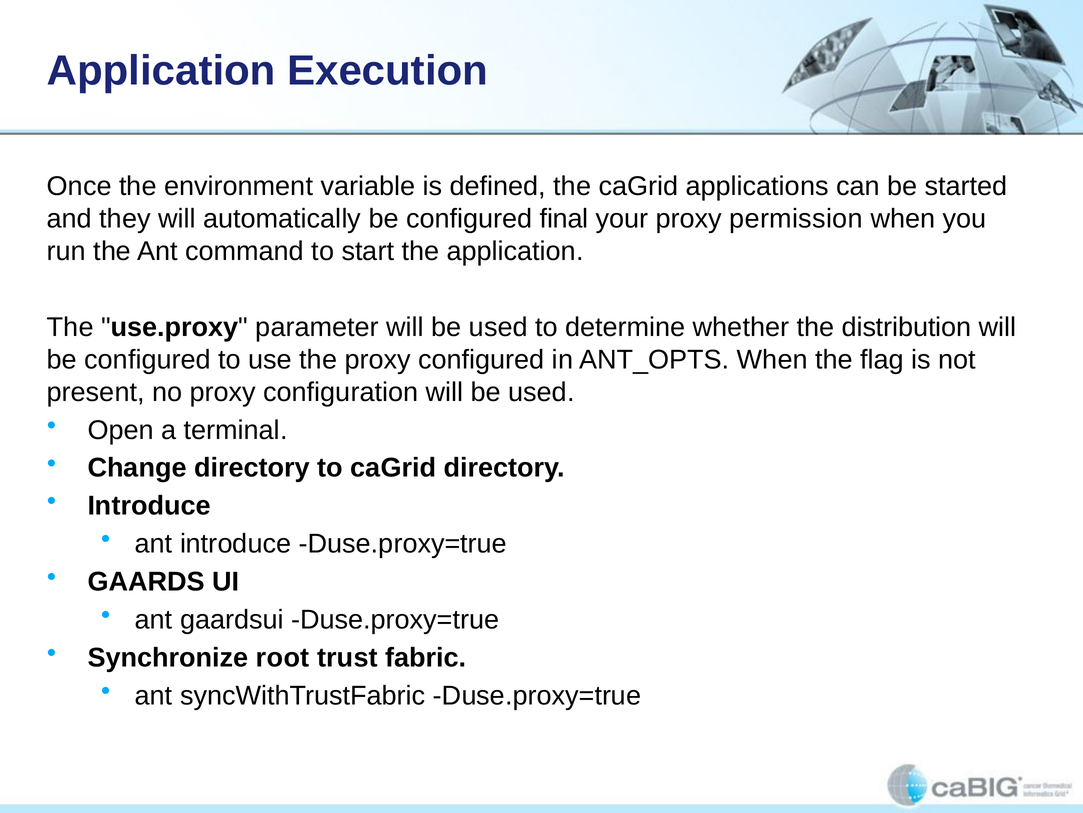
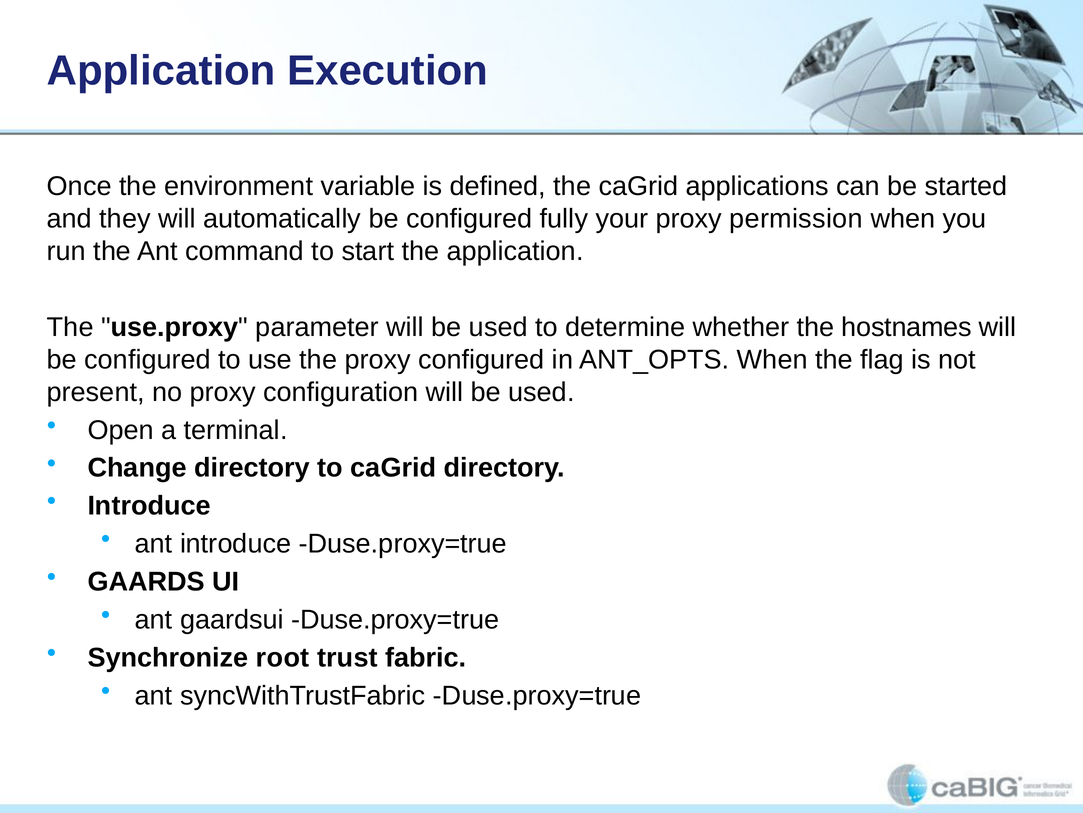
final: final -> fully
distribution: distribution -> hostnames
